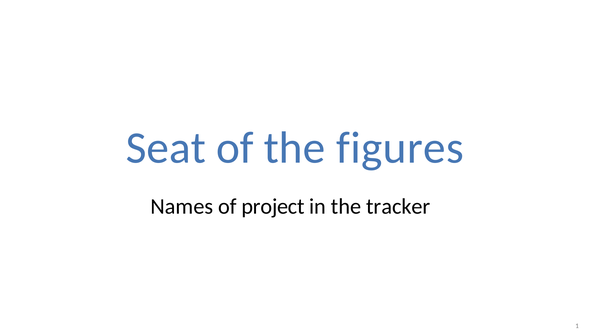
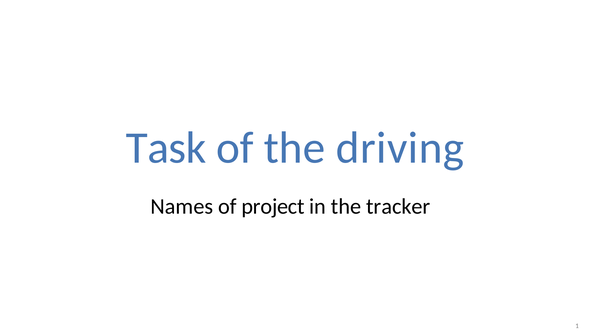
Seat: Seat -> Task
figures: figures -> driving
